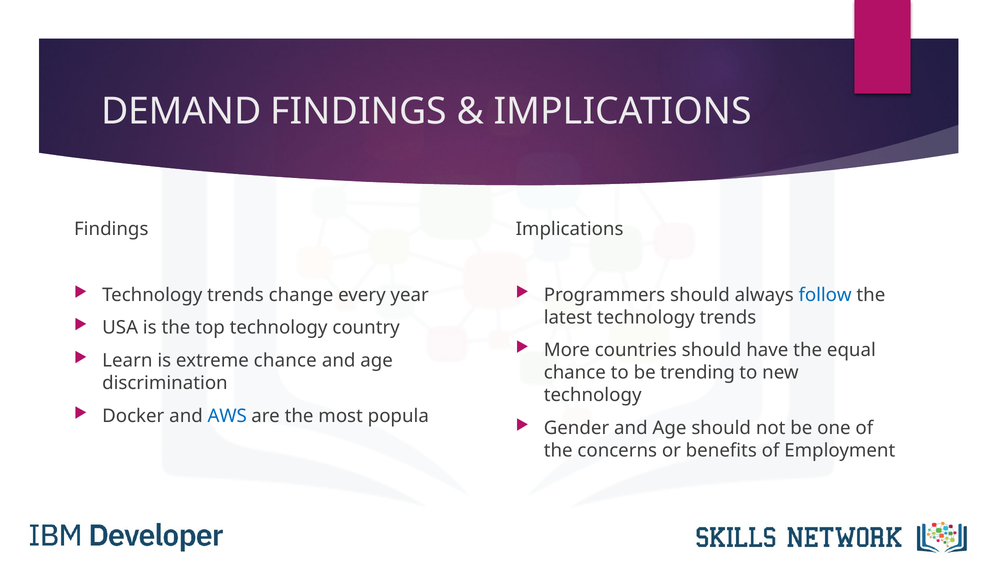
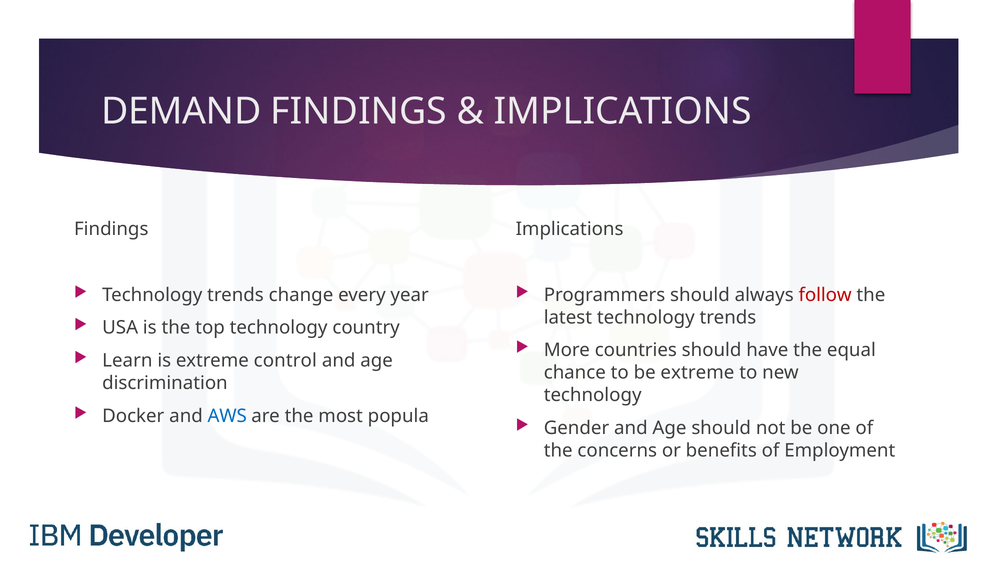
follow colour: blue -> red
extreme chance: chance -> control
be trending: trending -> extreme
